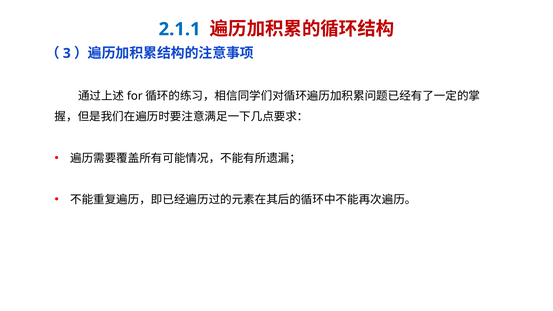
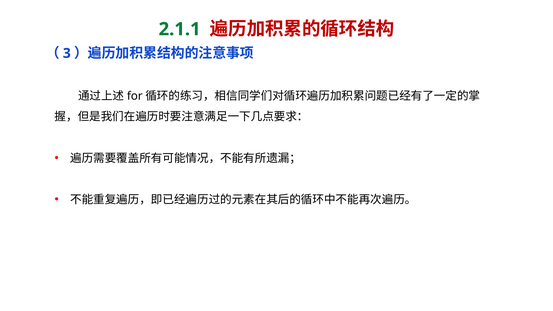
2.1.1 colour: blue -> green
